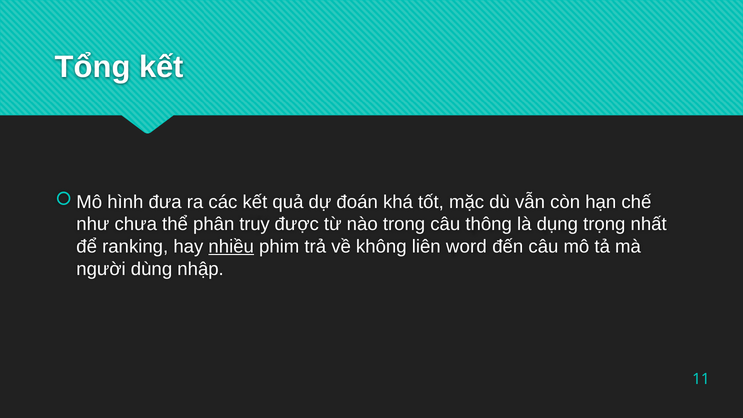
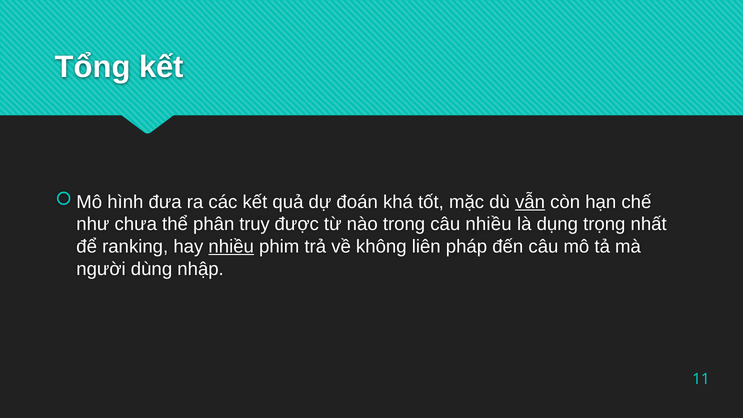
vẫn underline: none -> present
câu thông: thông -> nhiều
word: word -> pháp
